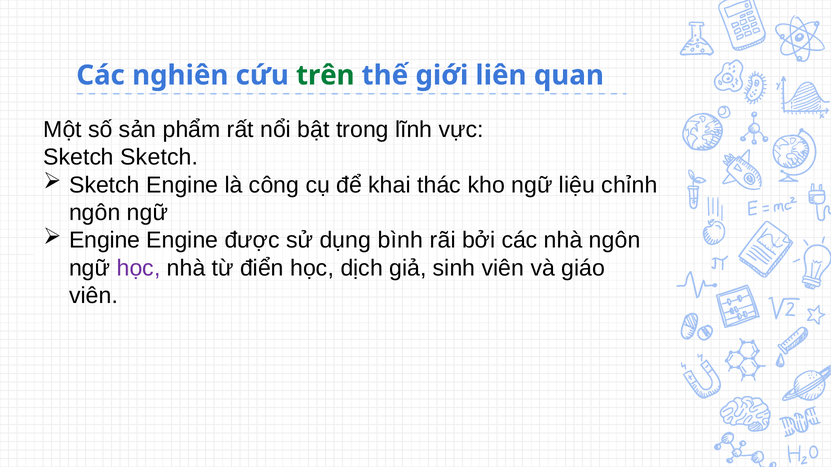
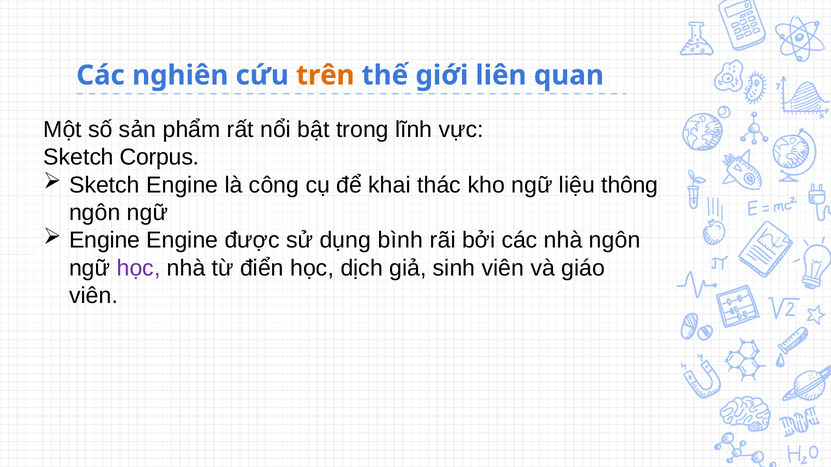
trên colour: green -> orange
Sketch Sketch: Sketch -> Corpus
chỉnh: chỉnh -> thông
